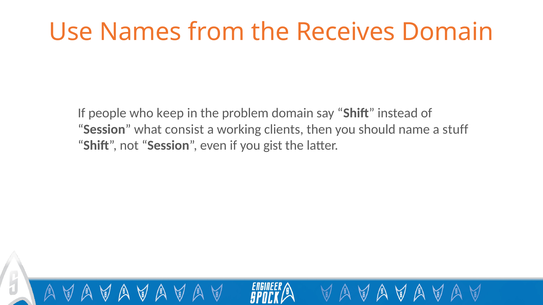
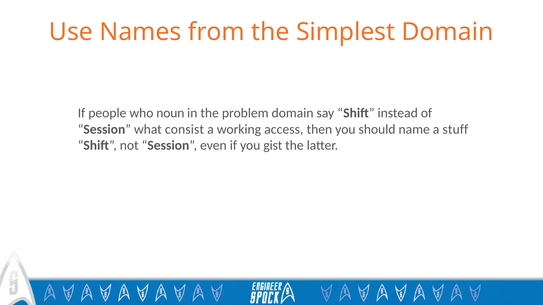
Receives: Receives -> Simplest
keep: keep -> noun
clients: clients -> access
